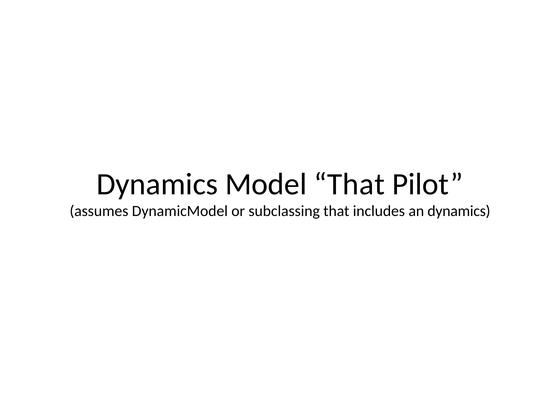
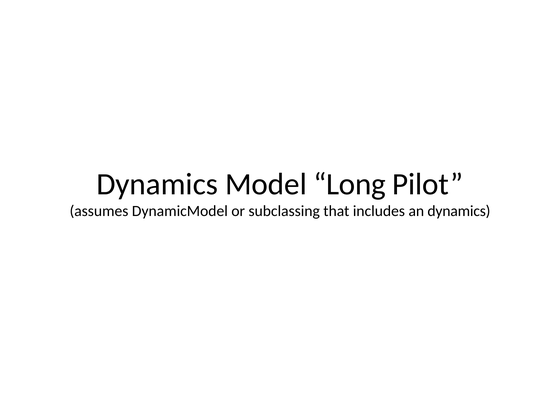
Model That: That -> Long
